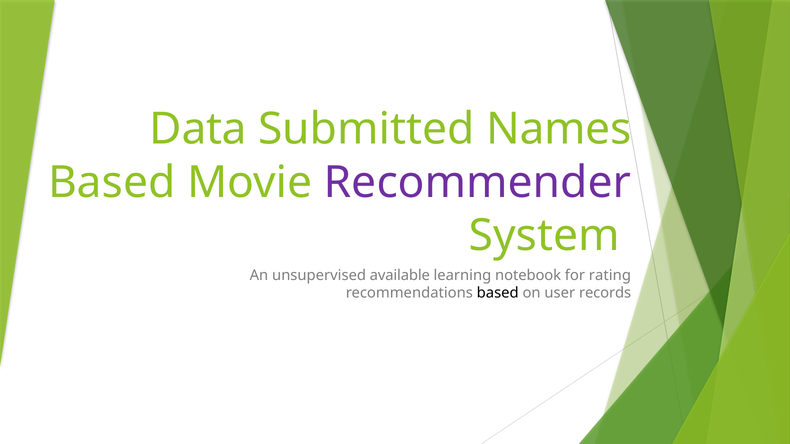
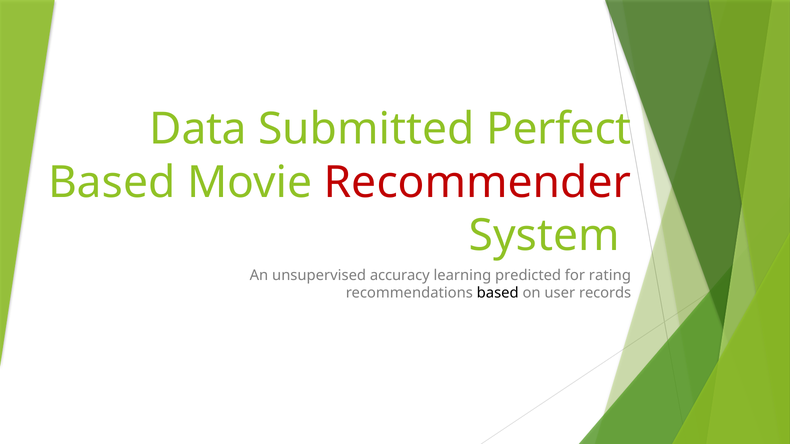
Names: Names -> Perfect
Recommender colour: purple -> red
available: available -> accuracy
notebook: notebook -> predicted
